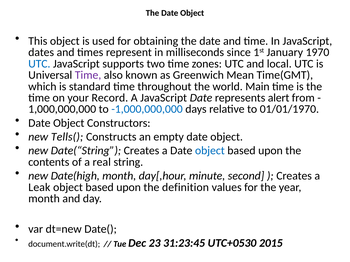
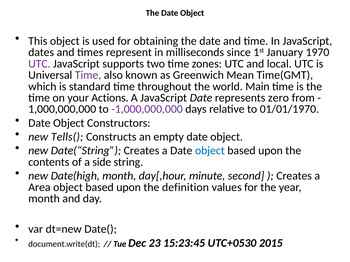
UTC at (39, 64) colour: blue -> purple
Record: Record -> Actions
alert: alert -> zero
-1,000,000,000 colour: blue -> purple
real: real -> side
Leak: Leak -> Area
31:23:45: 31:23:45 -> 15:23:45
